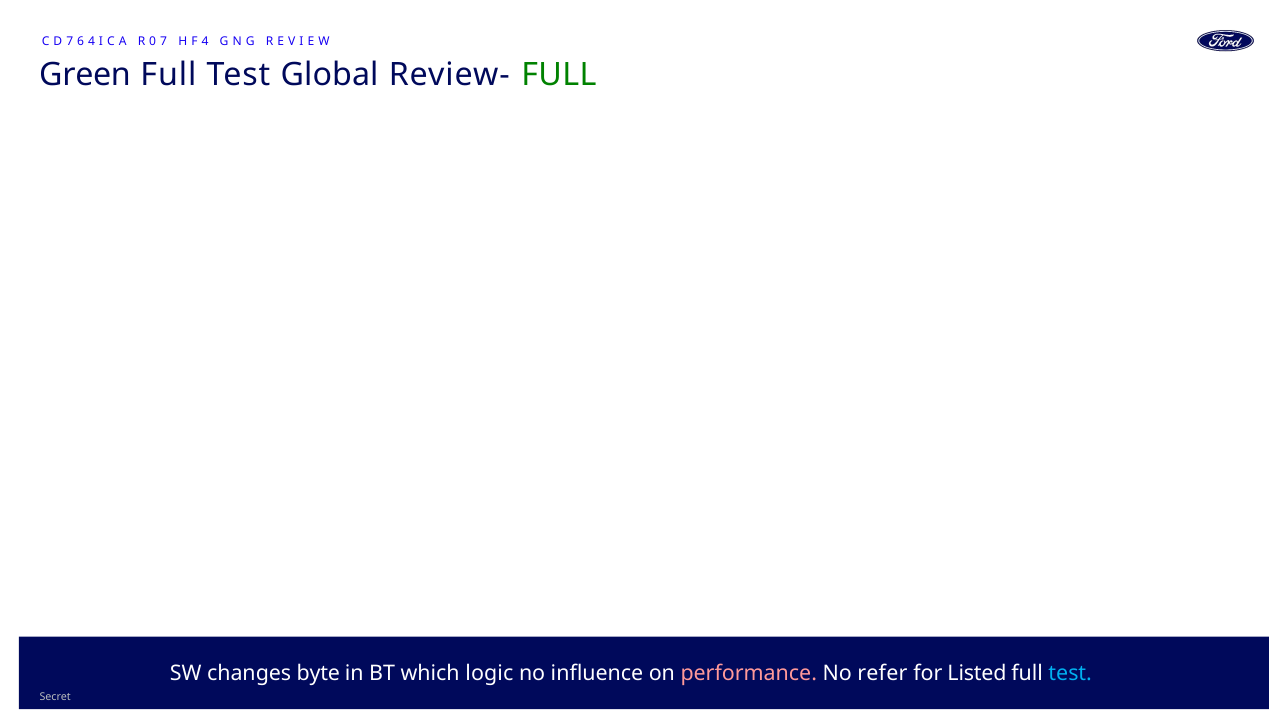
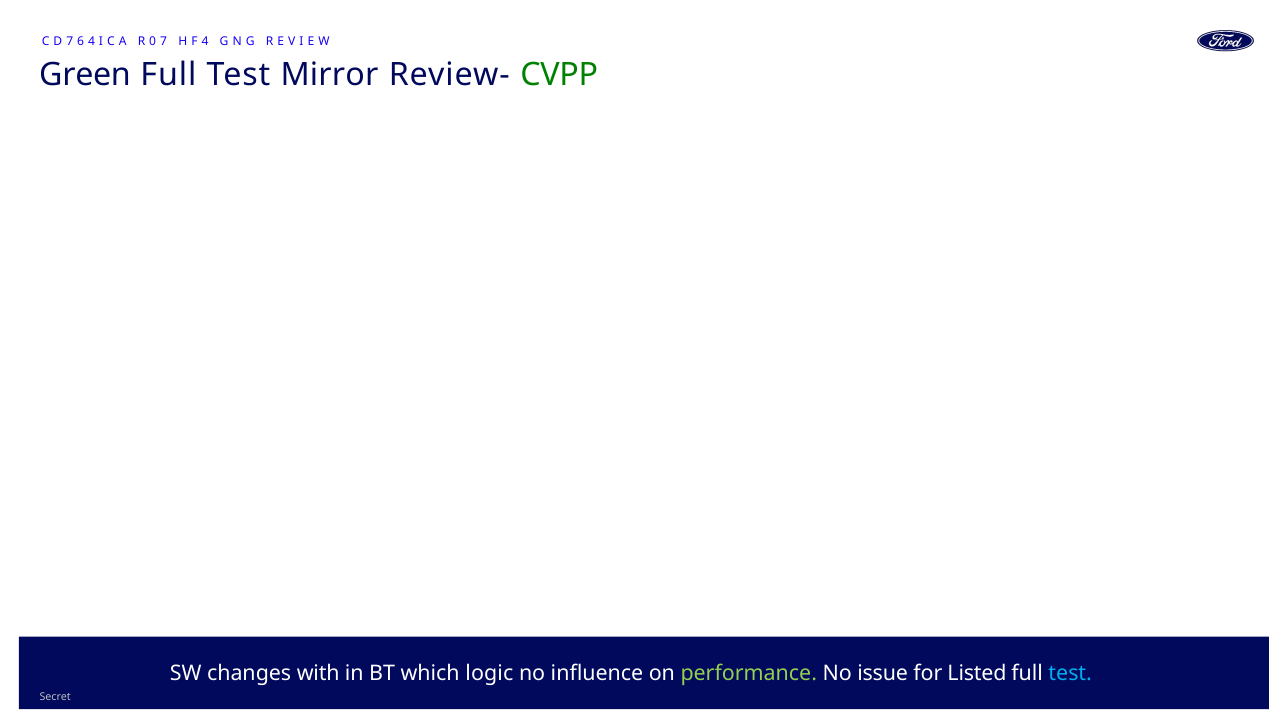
Global: Global -> Mirror
Review- FULL: FULL -> CVPP
byte: byte -> with
performance colour: pink -> light green
refer: refer -> issue
